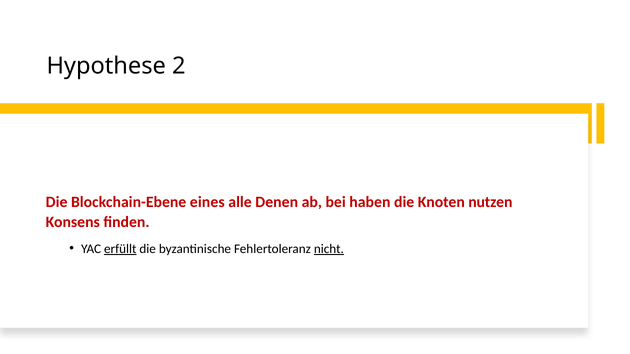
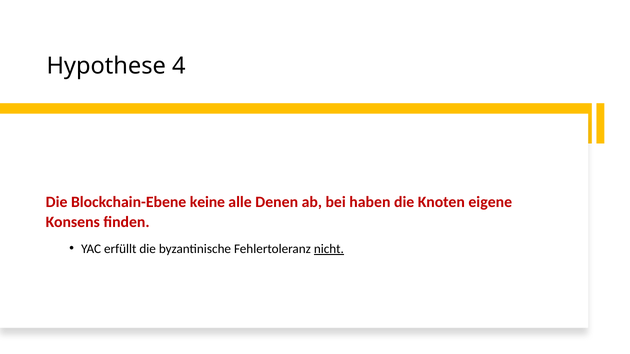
2: 2 -> 4
eines: eines -> keine
nutzen: nutzen -> eigene
erfüllt underline: present -> none
